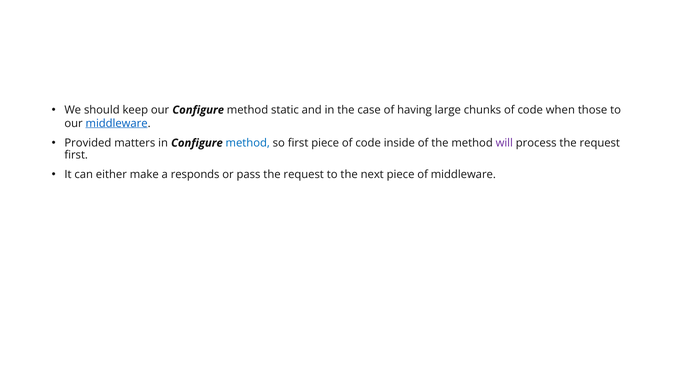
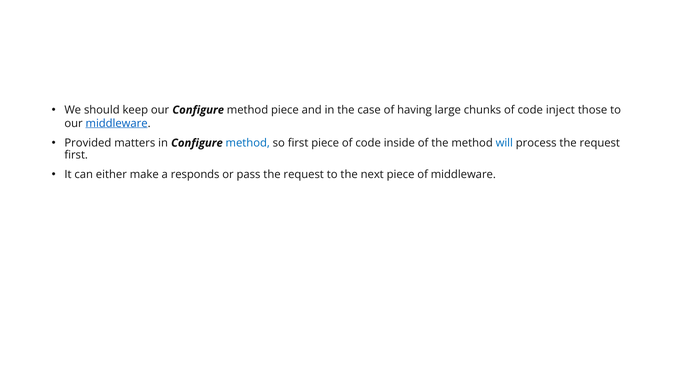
method static: static -> piece
when: when -> inject
will colour: purple -> blue
